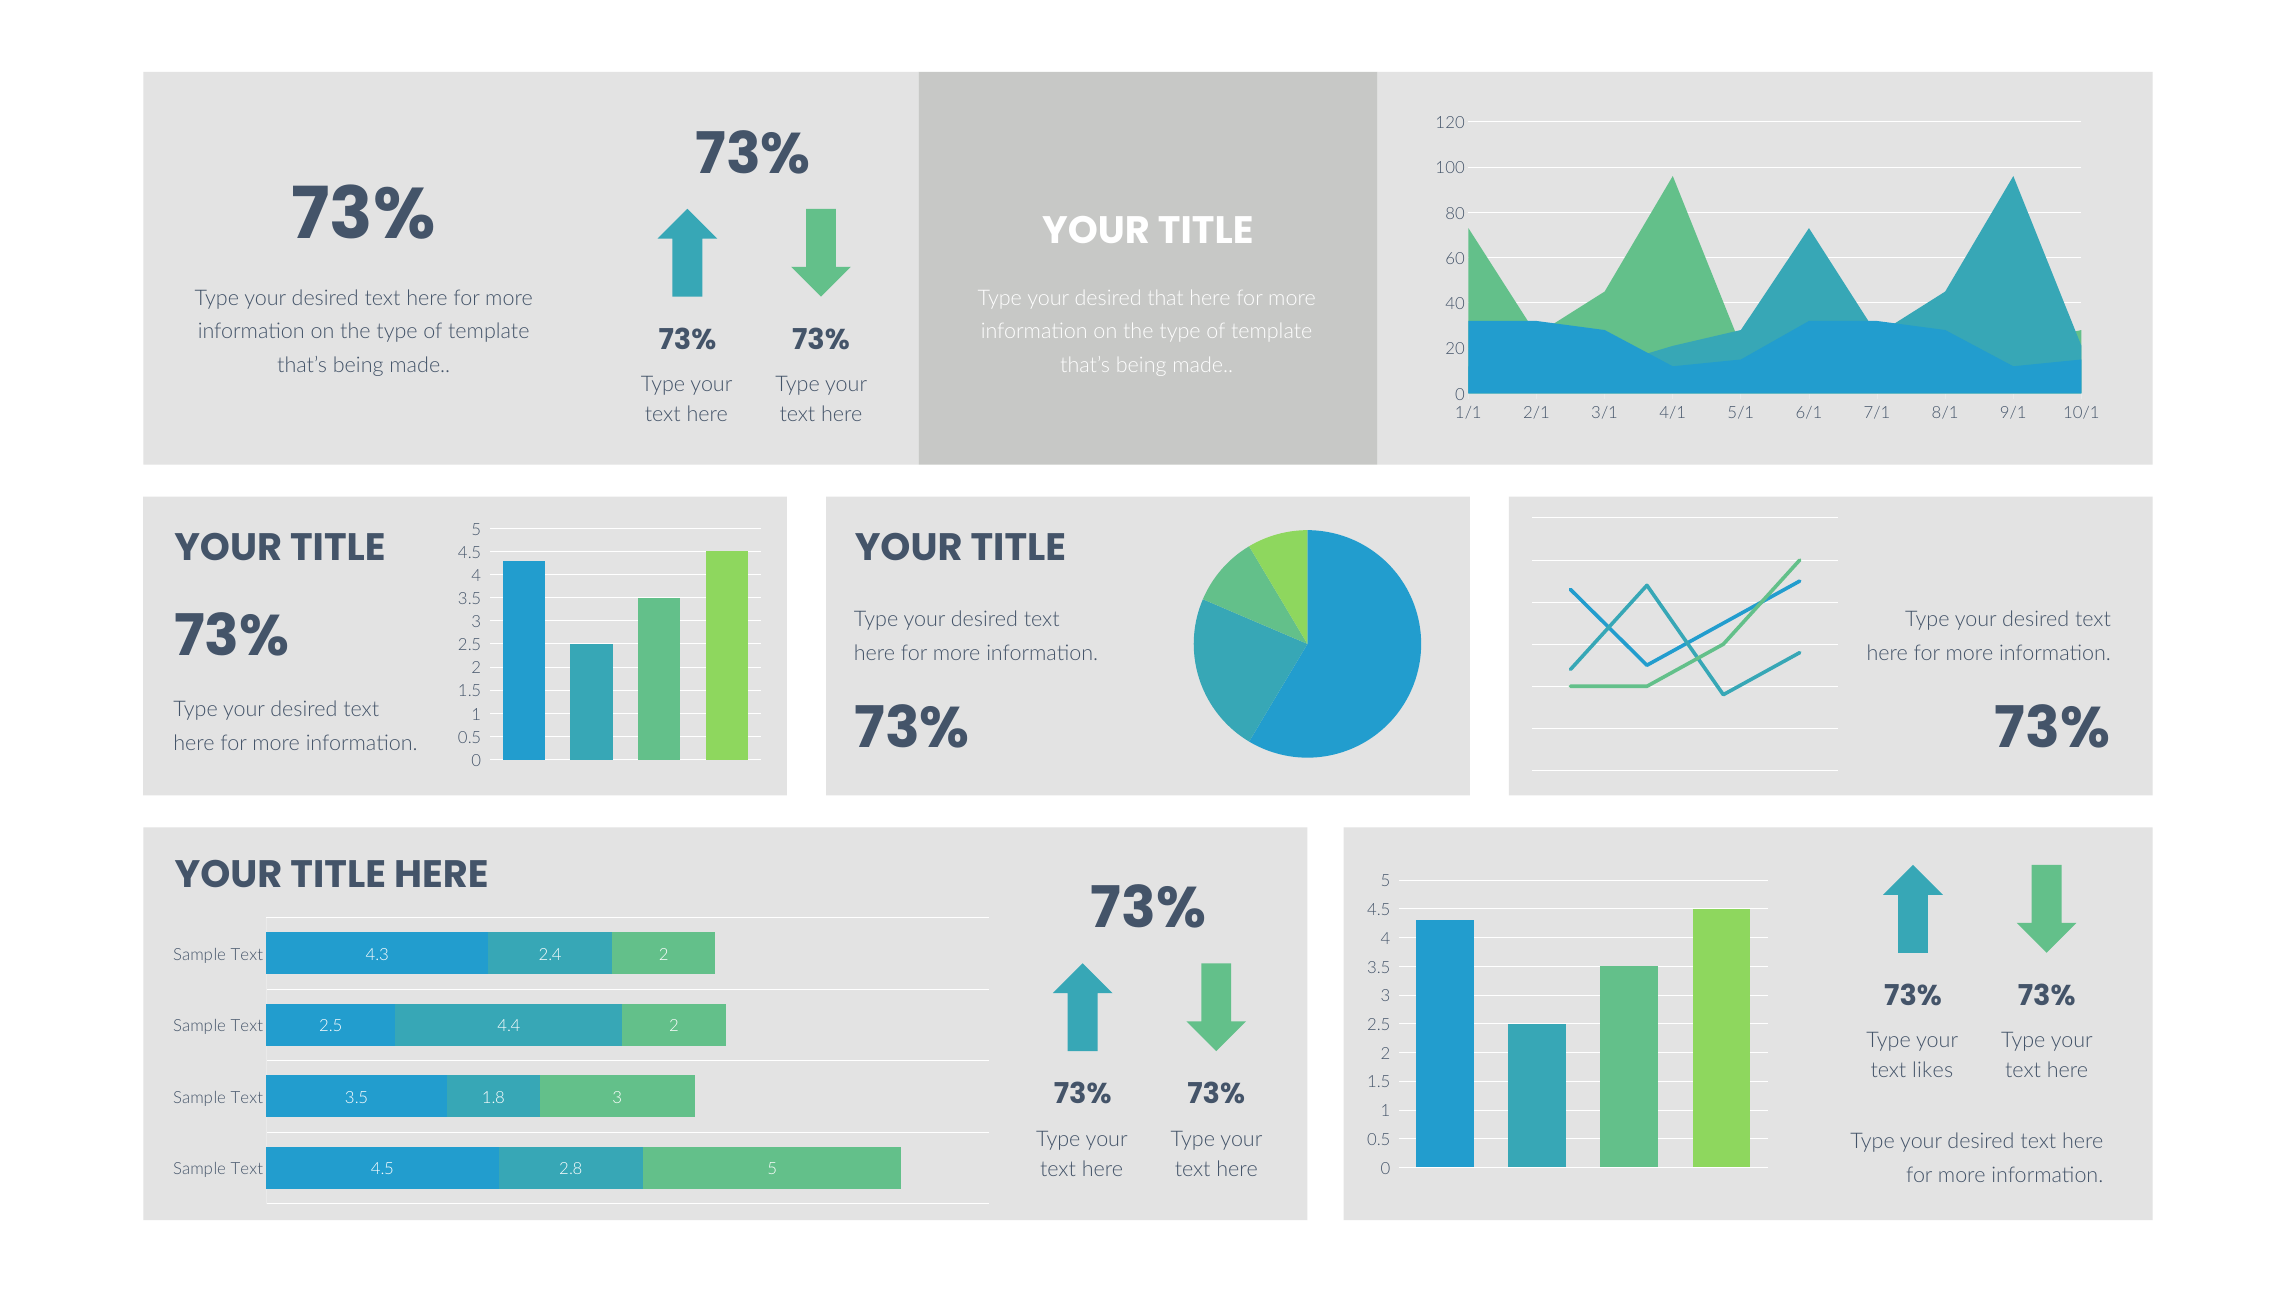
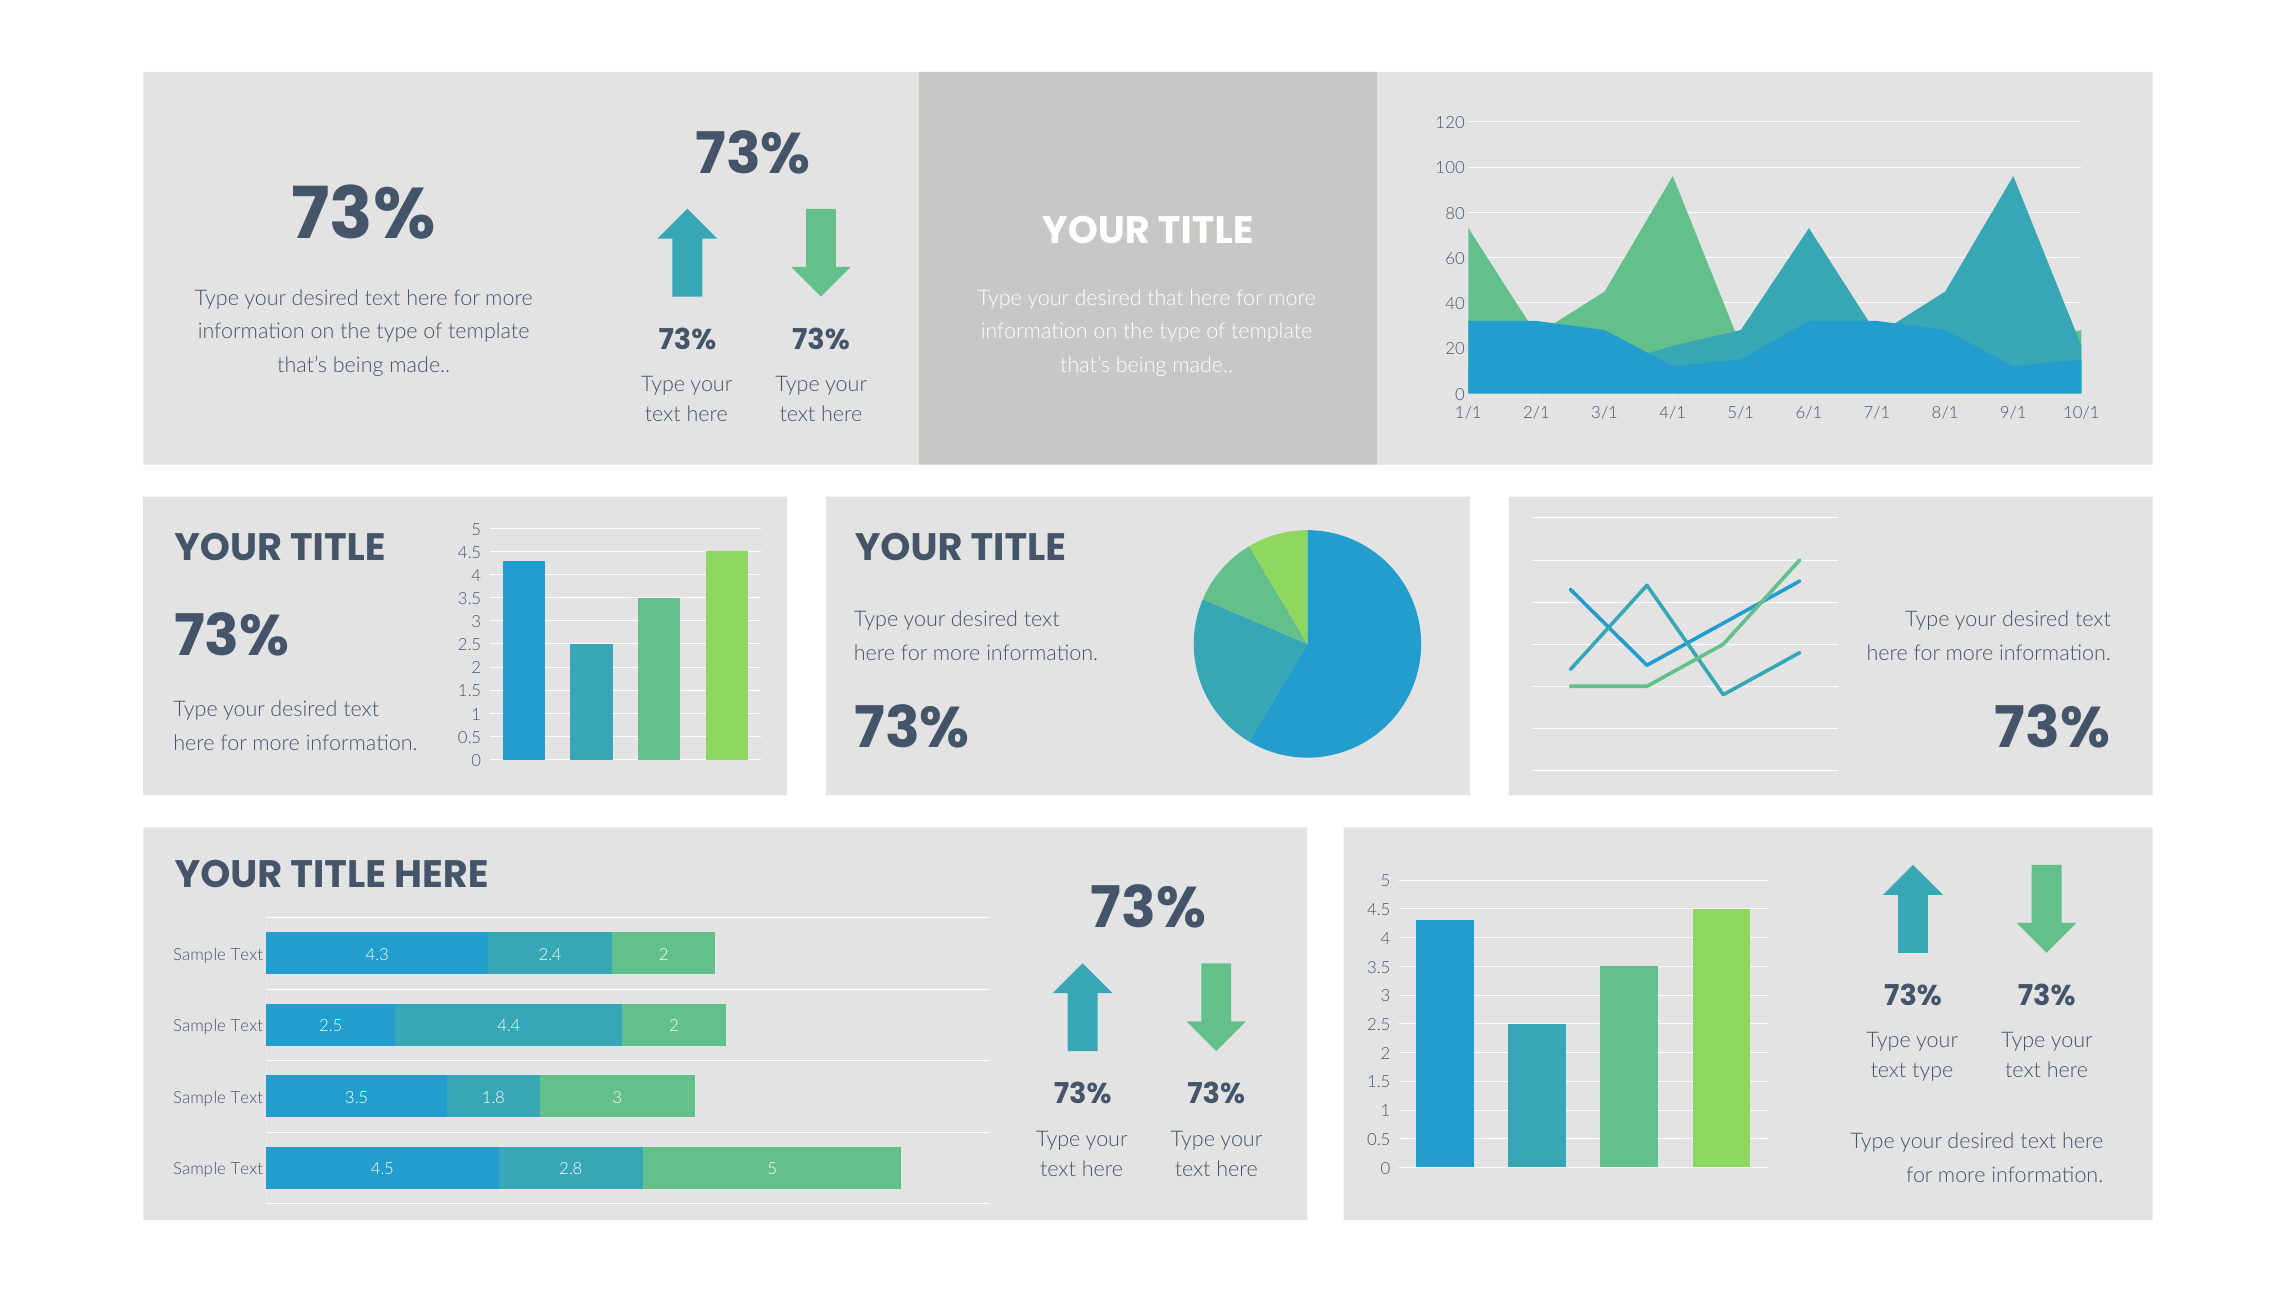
text likes: likes -> type
